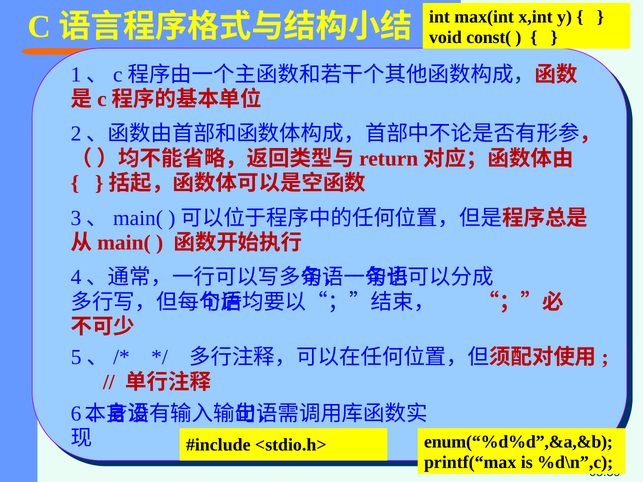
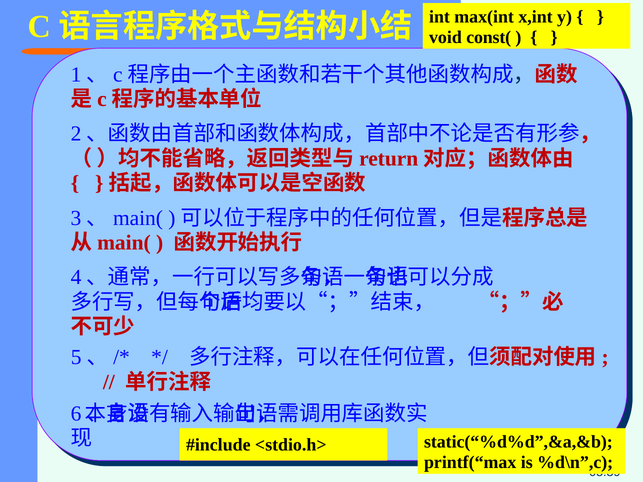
enum(“%d%d”,&a,&b: enum(“%d%d”,&a,&b -> static(“%d%d”,&a,&b
